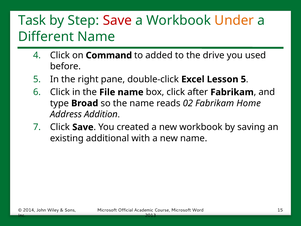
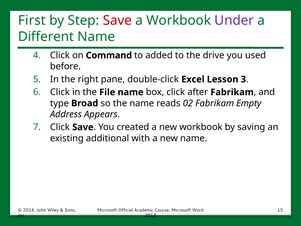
Task: Task -> First
Under colour: orange -> purple
Lesson 5: 5 -> 3
Home: Home -> Empty
Addition: Addition -> Appears
